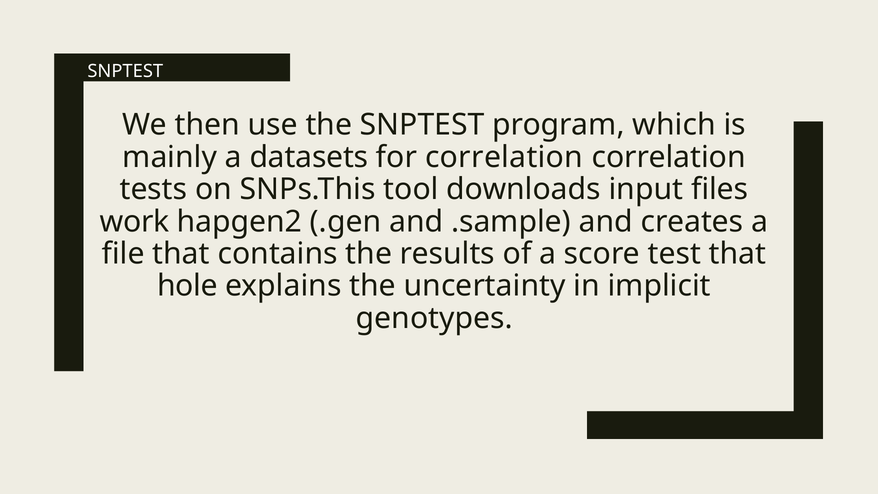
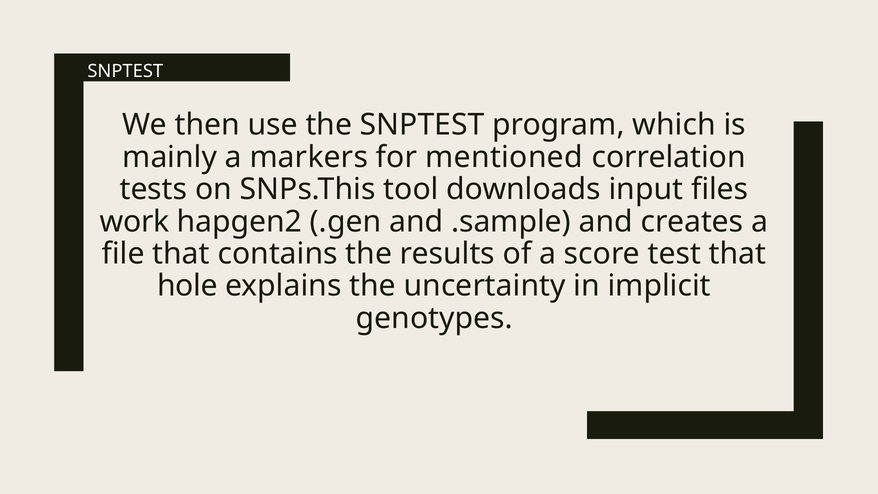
datasets: datasets -> markers
for correlation: correlation -> mentioned
